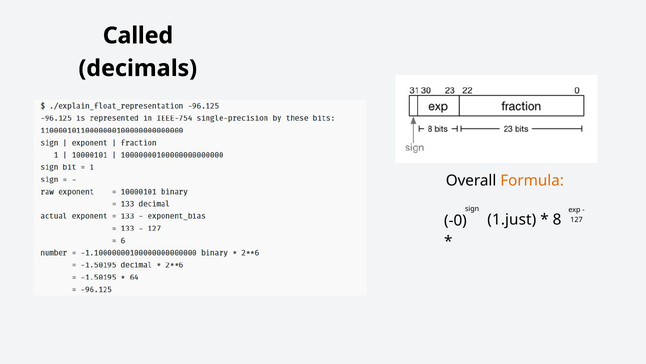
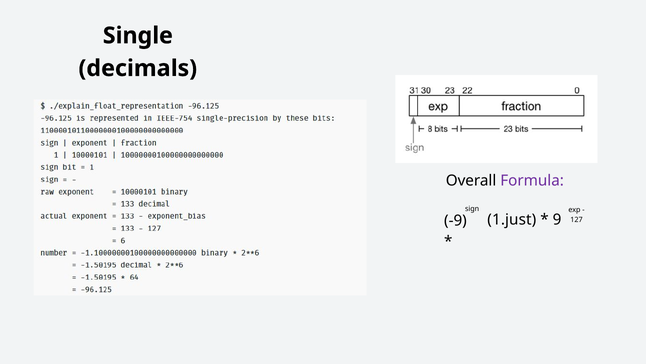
Called: Called -> Single
Formula colour: orange -> purple
8: 8 -> 9
-0: -0 -> -9
